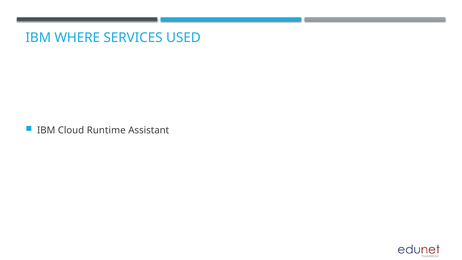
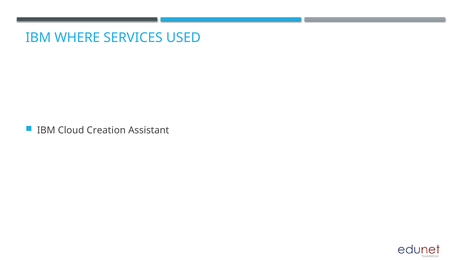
Runtime: Runtime -> Creation
